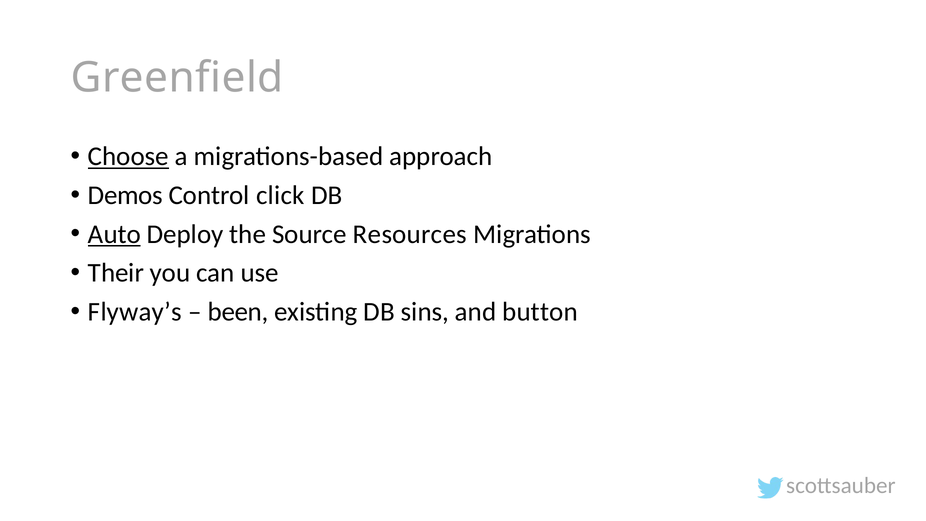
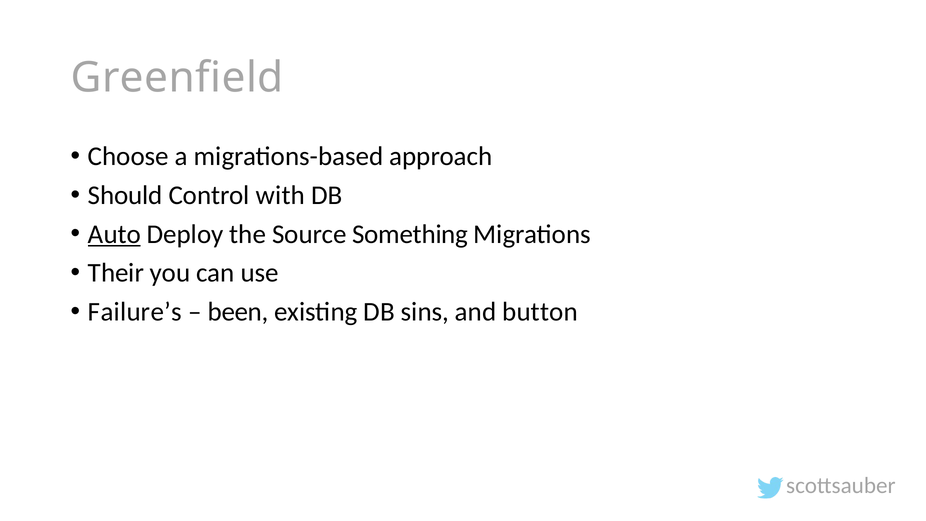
Choose underline: present -> none
Demos: Demos -> Should
click: click -> with
Resources: Resources -> Something
Flyway’s: Flyway’s -> Failure’s
